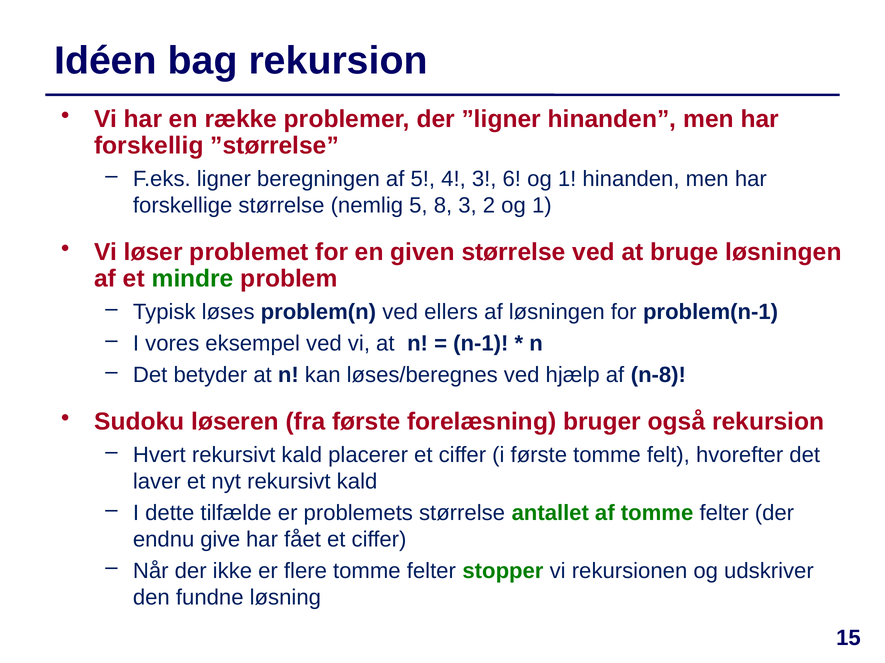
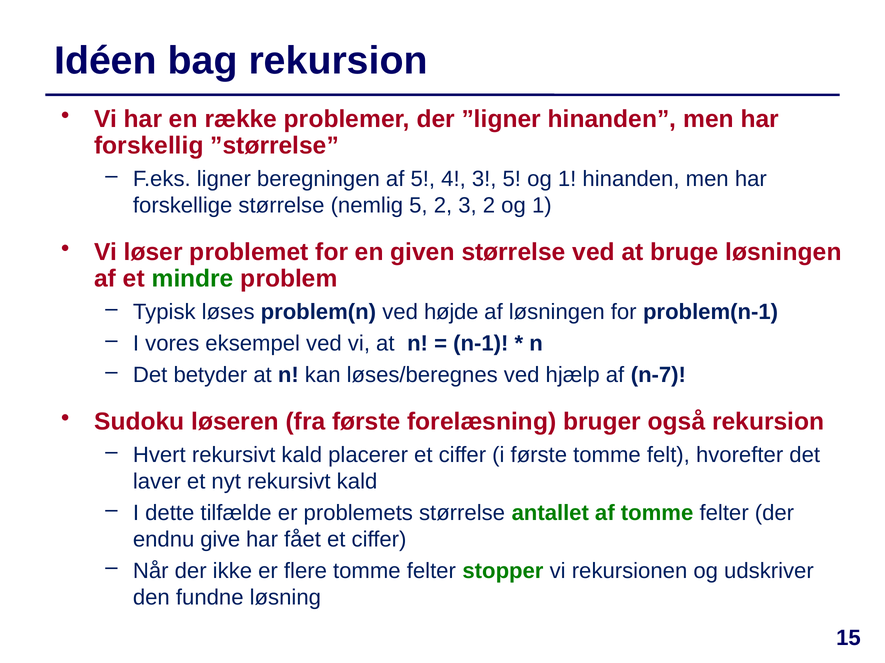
3 6: 6 -> 5
5 8: 8 -> 2
ellers: ellers -> højde
n-8: n-8 -> n-7
